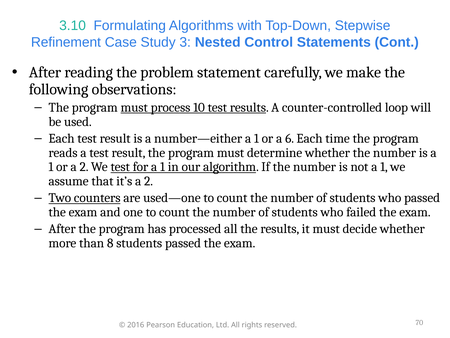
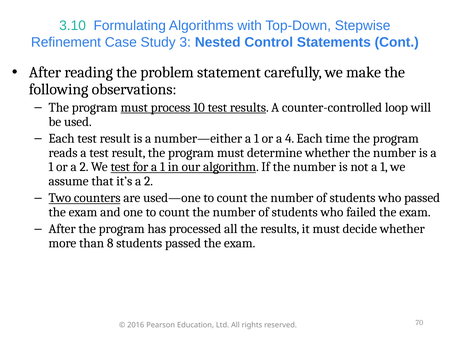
6: 6 -> 4
